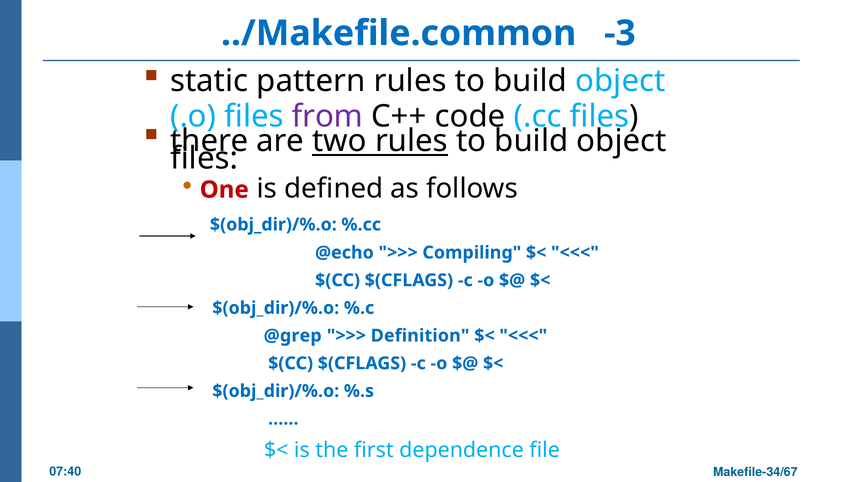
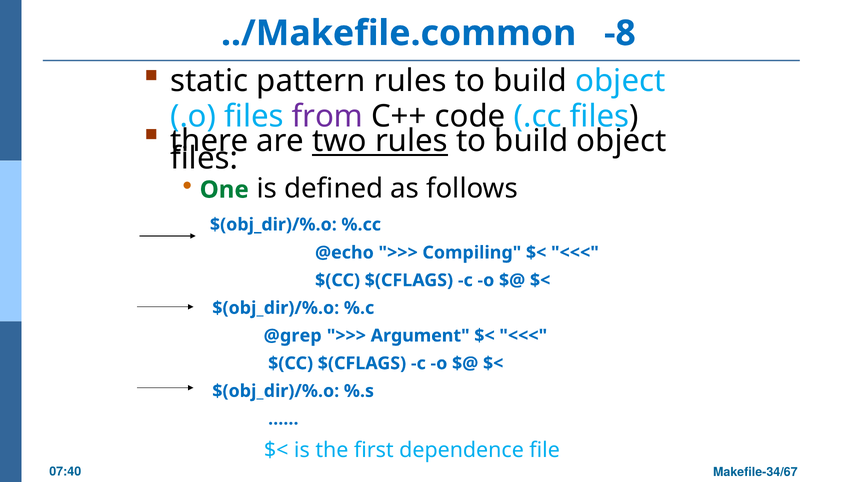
-3: -3 -> -8
One colour: red -> green
Definition: Definition -> Argument
